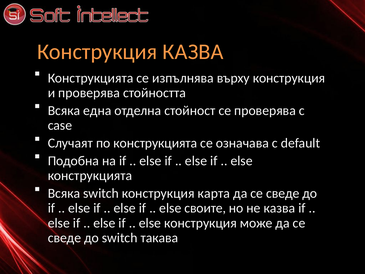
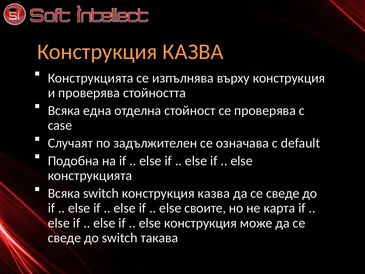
по конструкцията: конструкцията -> задължителен
switch конструкция карта: карта -> казва
не казва: казва -> карта
